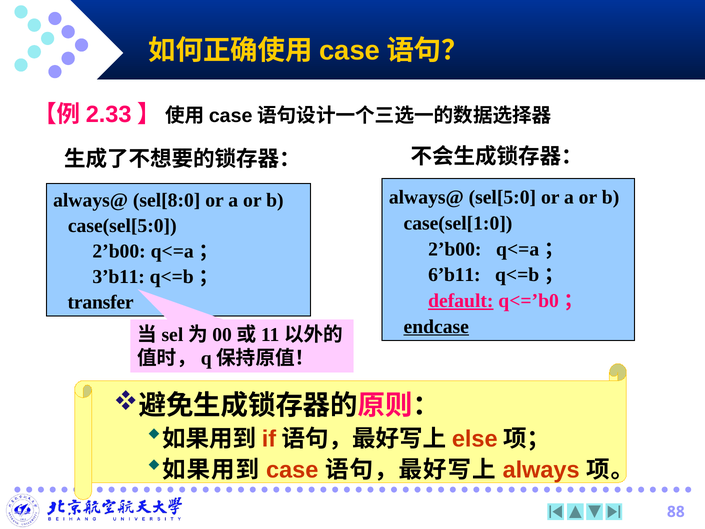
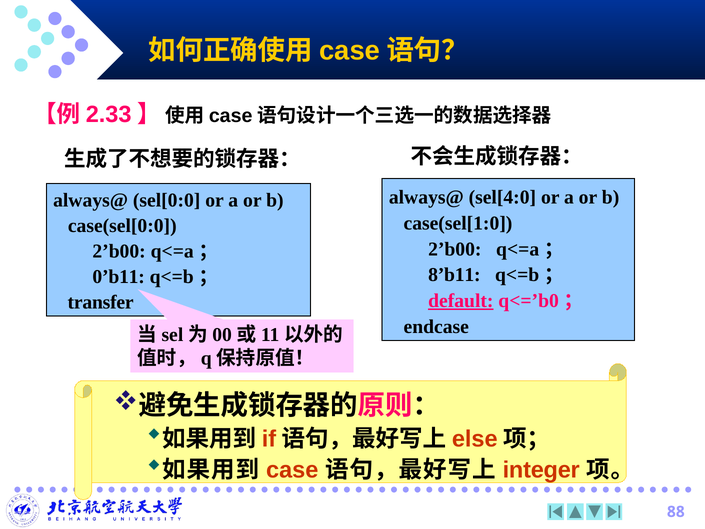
sel[5:0: sel[5:0 -> sel[4:0
sel[8:0: sel[8:0 -> sel[0:0
case(sel[5:0: case(sel[5:0 -> case(sel[0:0
6’b11: 6’b11 -> 8’b11
3’b11: 3’b11 -> 0’b11
endcase underline: present -> none
always: always -> integer
